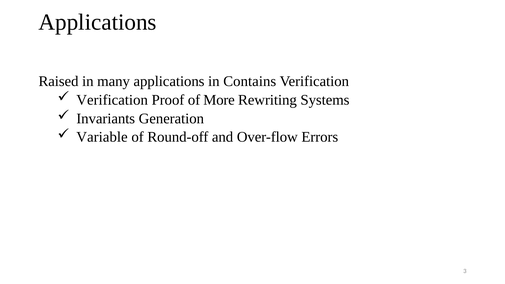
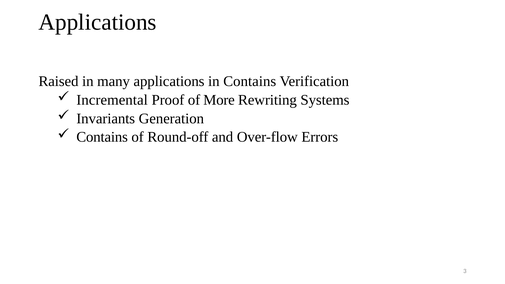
Verification at (112, 100): Verification -> Incremental
Variable at (102, 137): Variable -> Contains
